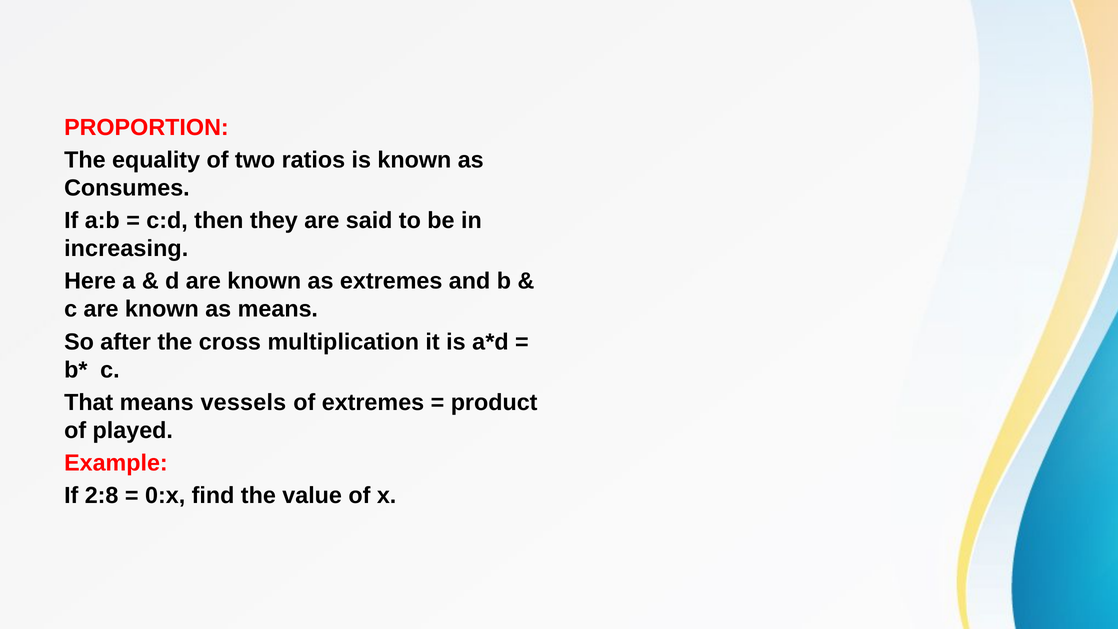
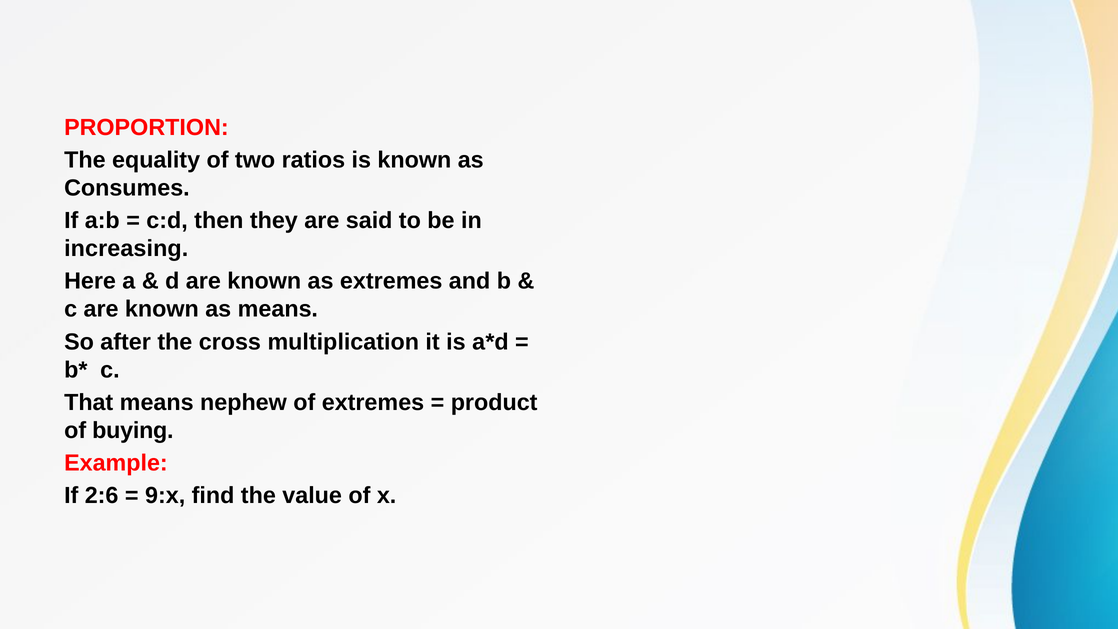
vessels: vessels -> nephew
played: played -> buying
2:8: 2:8 -> 2:6
0:x: 0:x -> 9:x
